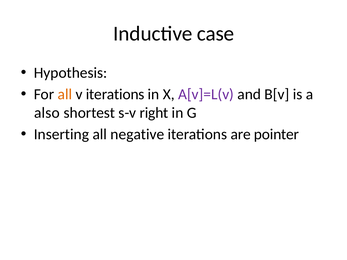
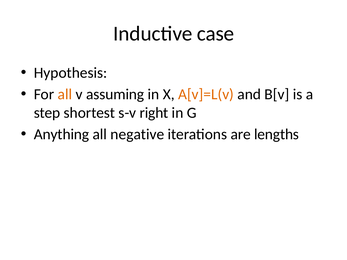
v iterations: iterations -> assuming
A[v]=L(v colour: purple -> orange
also: also -> step
Inserting: Inserting -> Anything
pointer: pointer -> lengths
